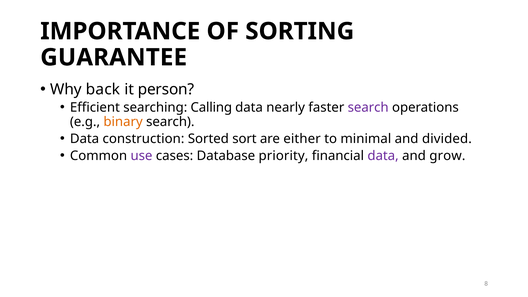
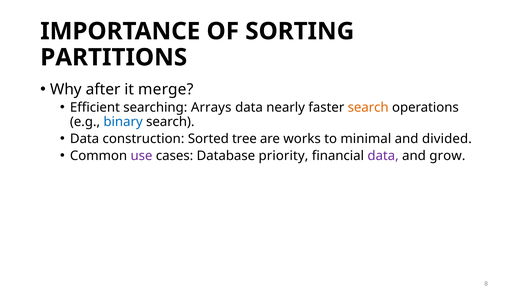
GUARANTEE: GUARANTEE -> PARTITIONS
back: back -> after
person: person -> merge
Calling: Calling -> Arrays
search at (368, 107) colour: purple -> orange
binary colour: orange -> blue
sort: sort -> tree
either: either -> works
